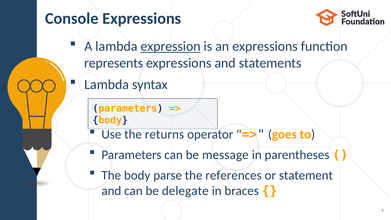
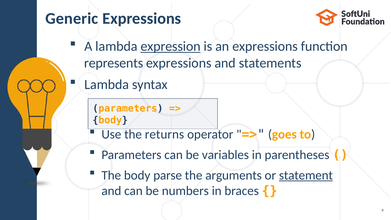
Console: Console -> Generic
message: message -> variables
references: references -> arguments
statement underline: none -> present
delegate: delegate -> numbers
